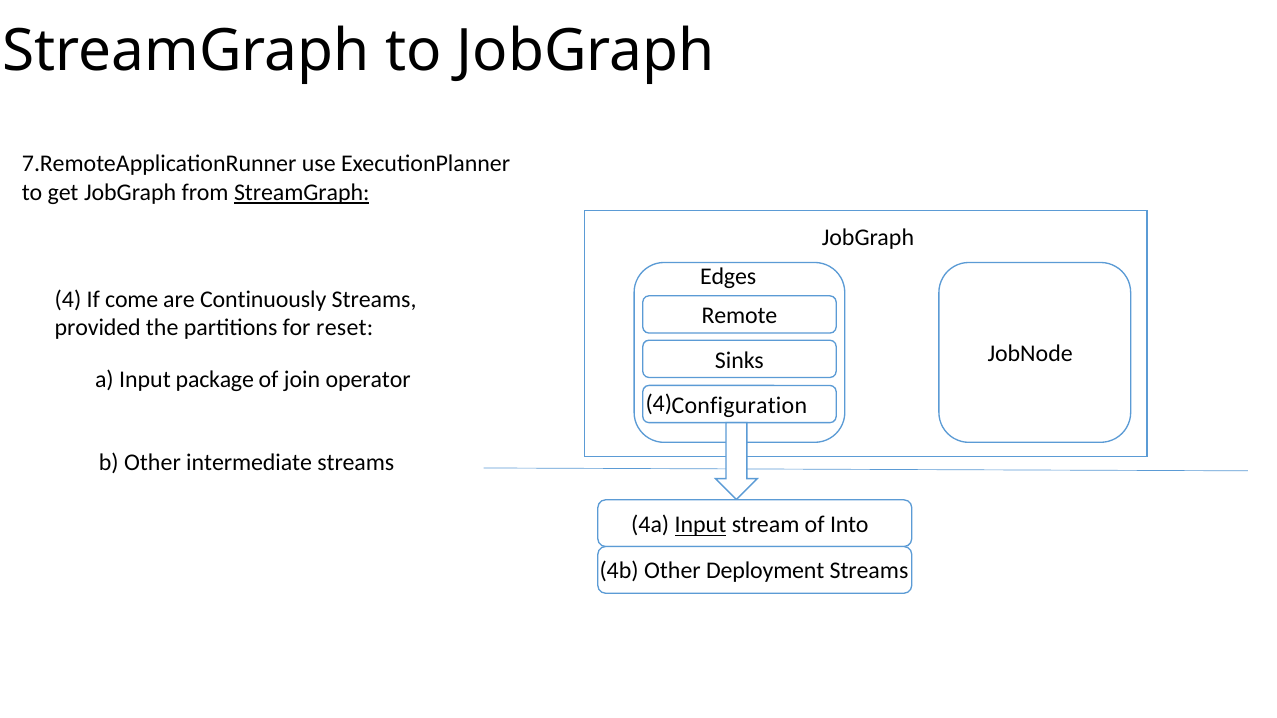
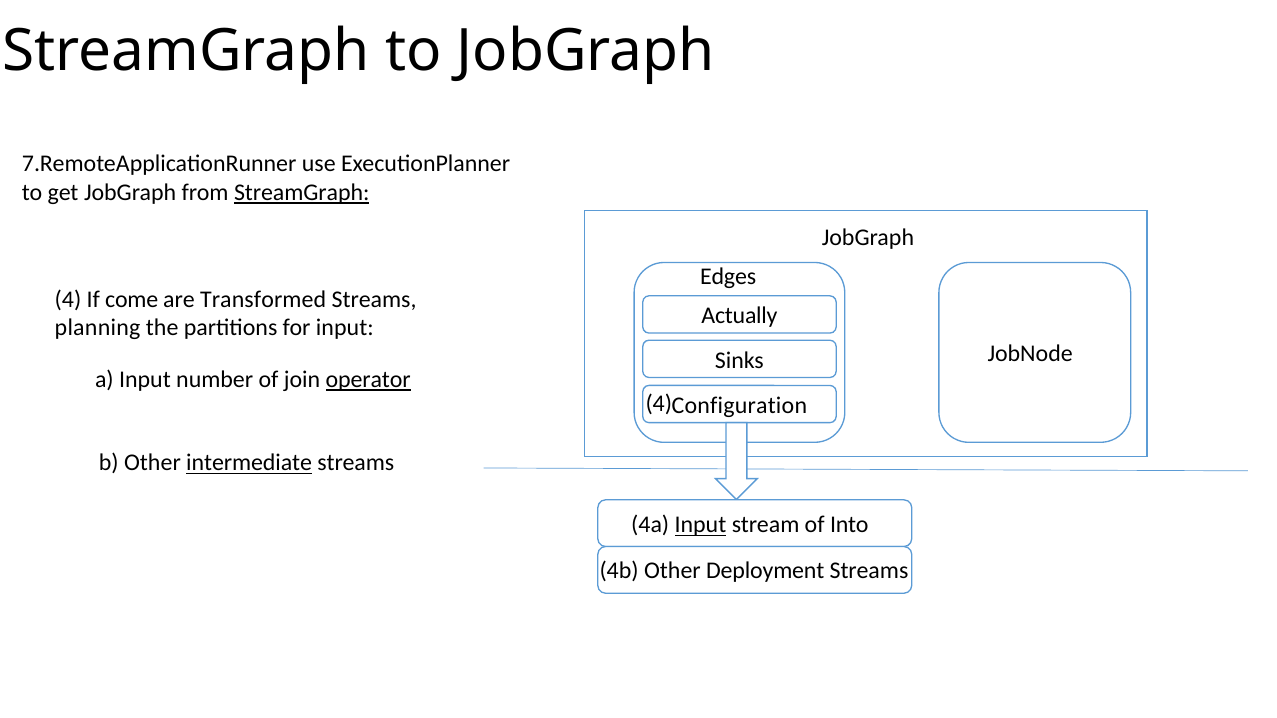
Continuously: Continuously -> Transformed
Remote: Remote -> Actually
provided: provided -> planning
for reset: reset -> input
package: package -> number
operator underline: none -> present
intermediate underline: none -> present
